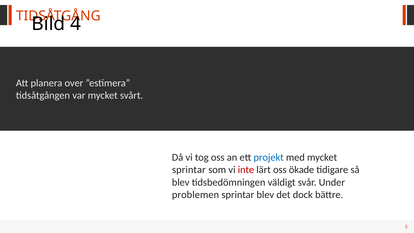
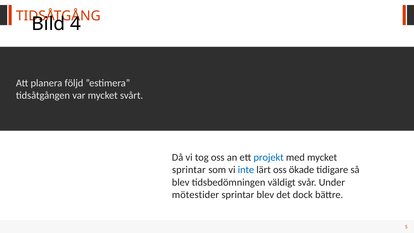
over: over -> följd
inte colour: red -> blue
problemen: problemen -> mötestider
